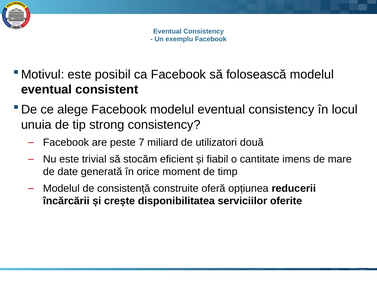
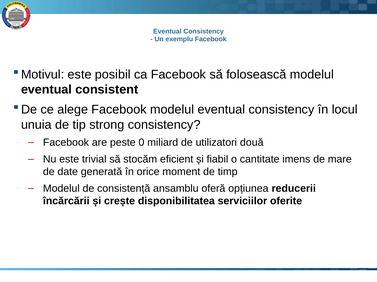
7: 7 -> 0
construite: construite -> ansamblu
